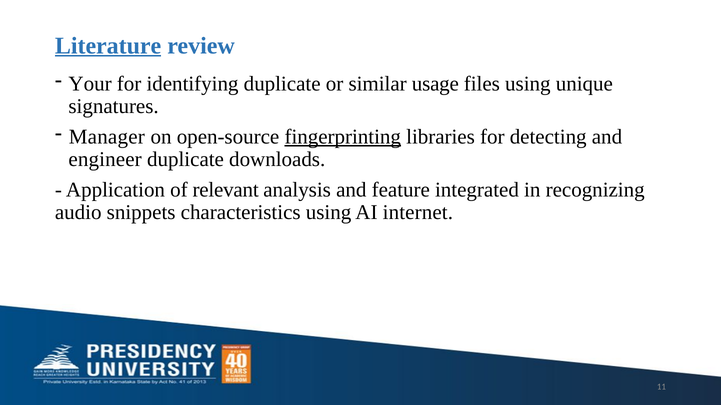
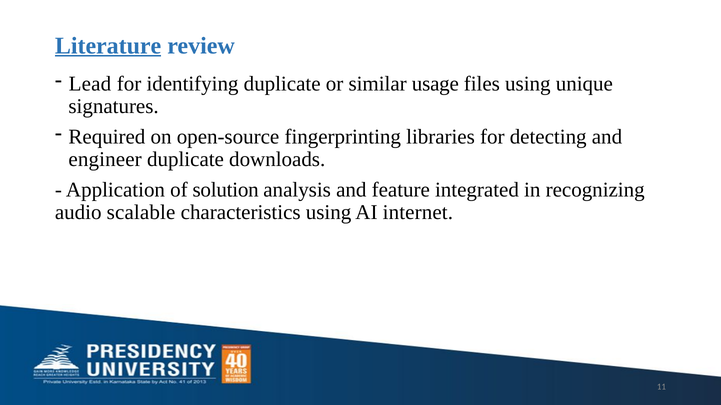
Your: Your -> Lead
Manager: Manager -> Required
fingerprinting underline: present -> none
relevant: relevant -> solution
snippets: snippets -> scalable
